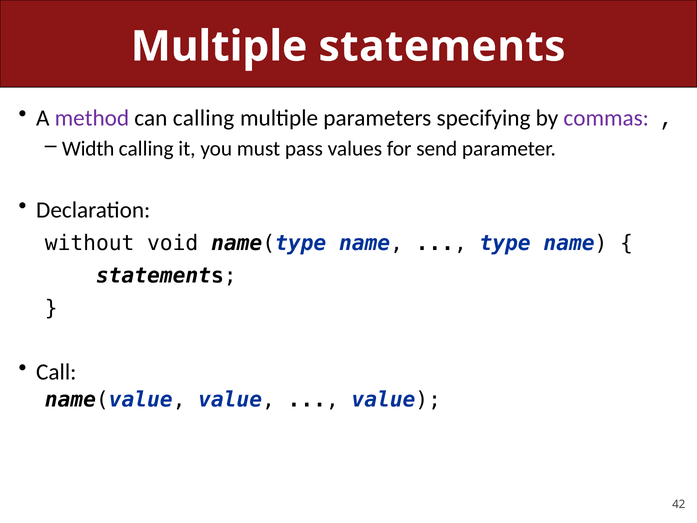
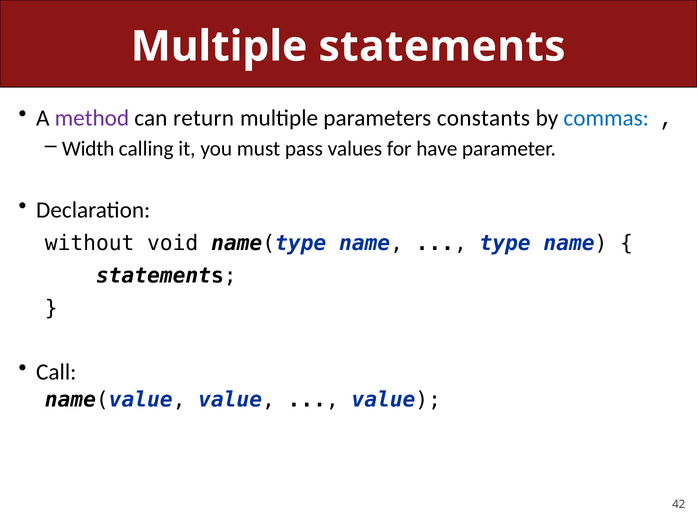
can calling: calling -> return
specifying: specifying -> constants
commas colour: purple -> blue
send: send -> have
